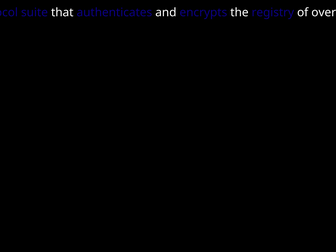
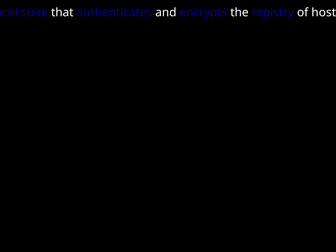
of over: over -> host
